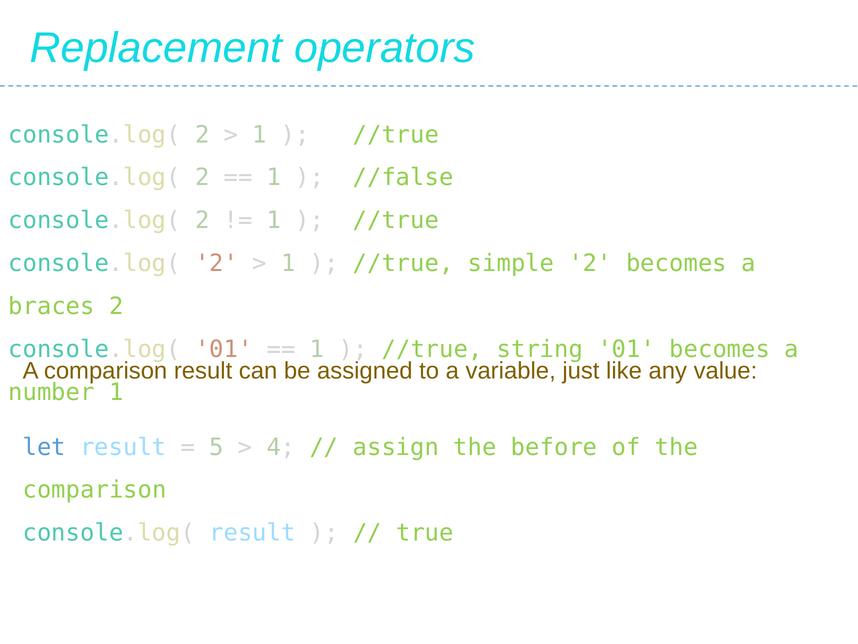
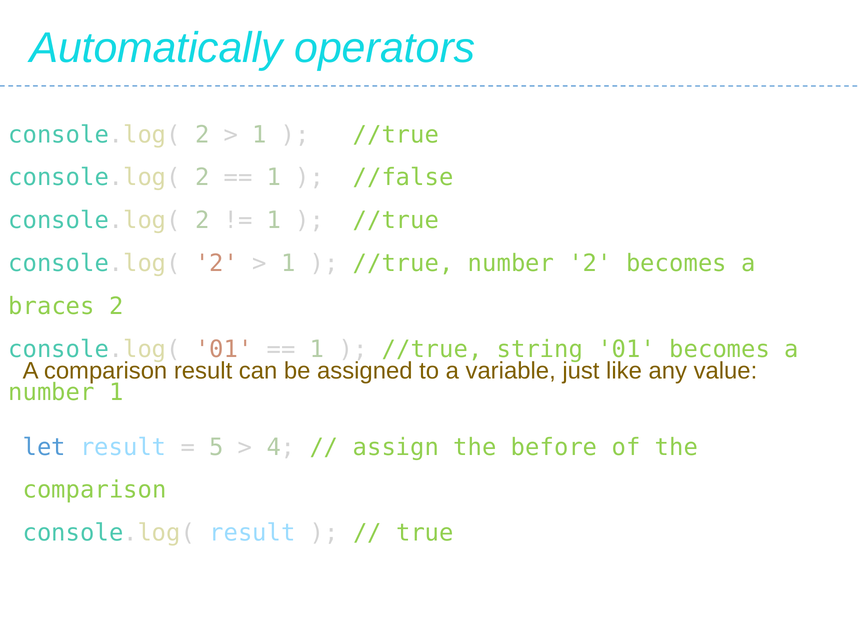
Replacement: Replacement -> Automatically
//true simple: simple -> number
